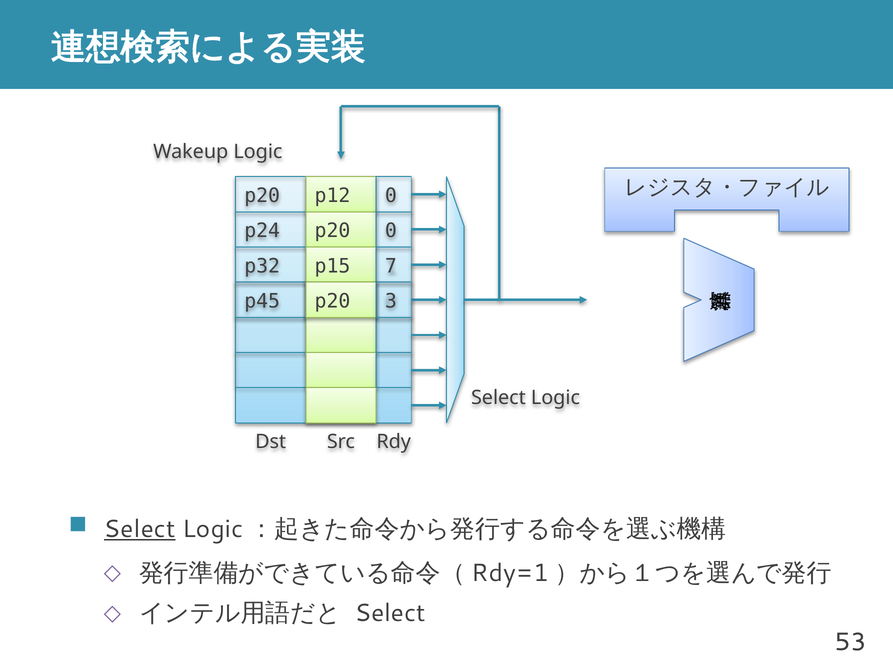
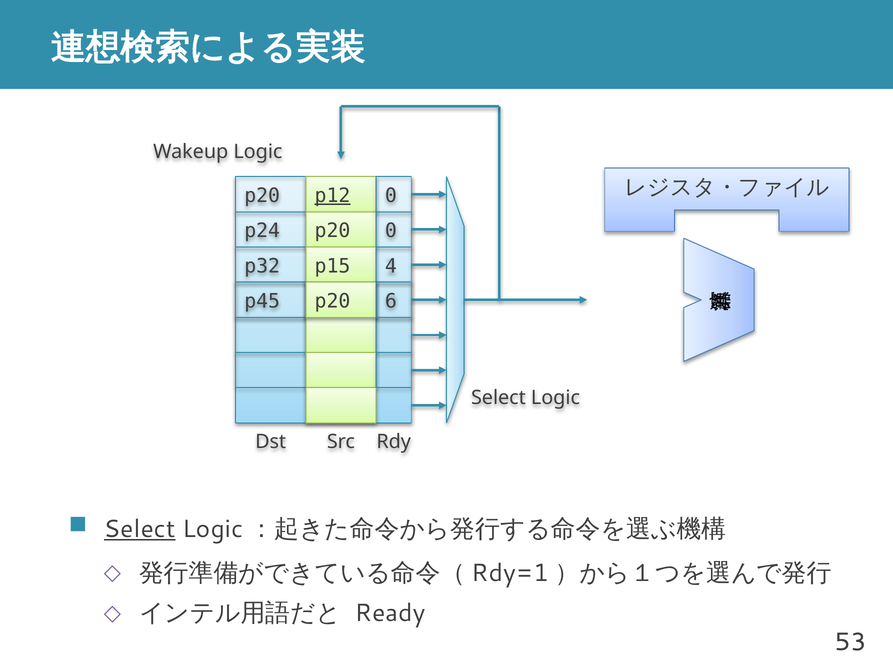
p12 underline: none -> present
7: 7 -> 4
3: 3 -> 6
Select at (390, 613): Select -> Ready
